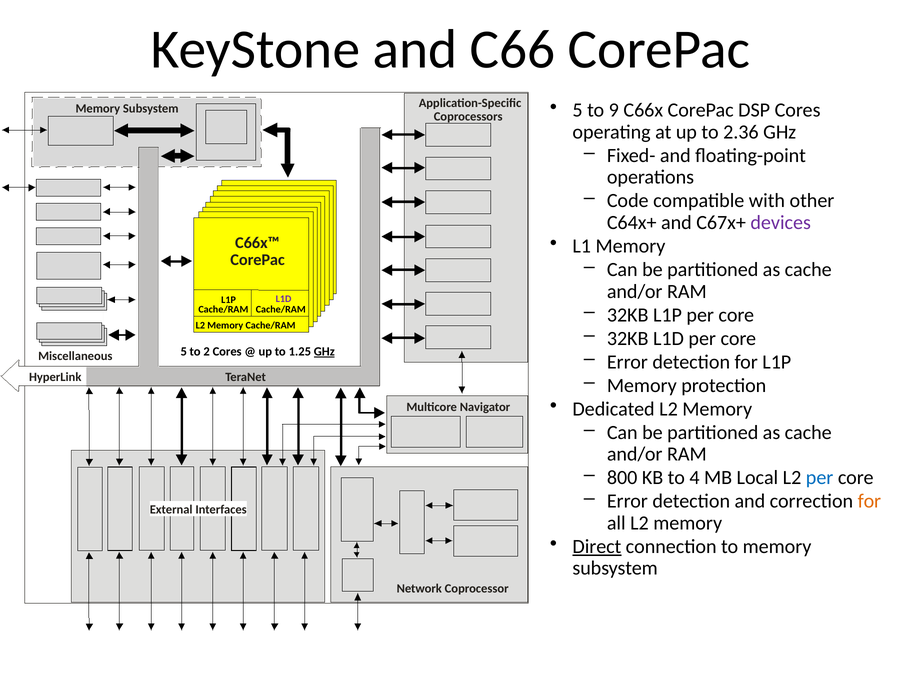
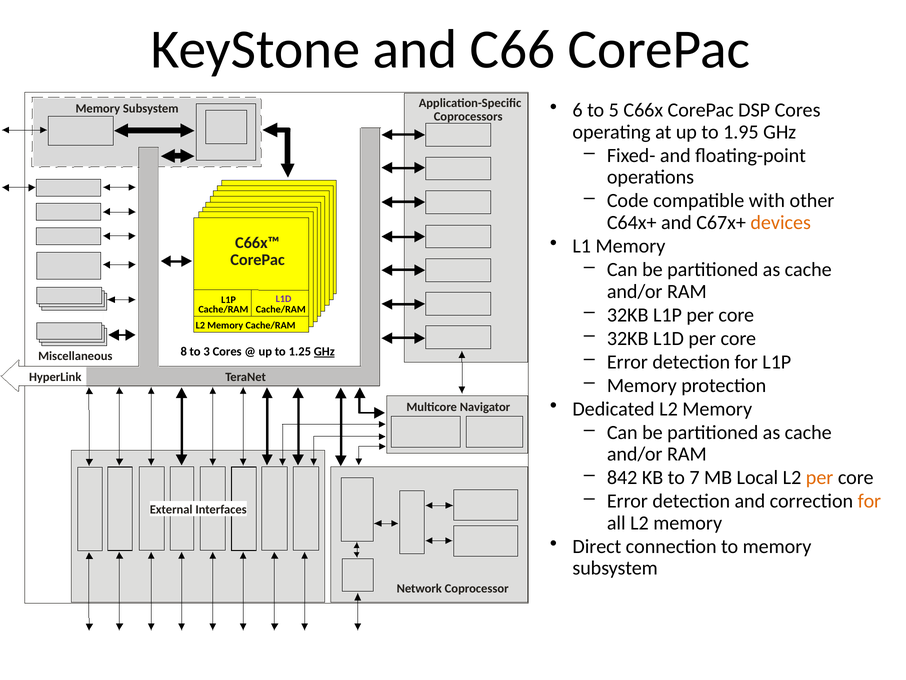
5 at (578, 110): 5 -> 6
9: 9 -> 5
2.36: 2.36 -> 1.95
devices colour: purple -> orange
Miscellaneous 5: 5 -> 8
2: 2 -> 3
800: 800 -> 842
4: 4 -> 7
per at (820, 477) colour: blue -> orange
Direct underline: present -> none
